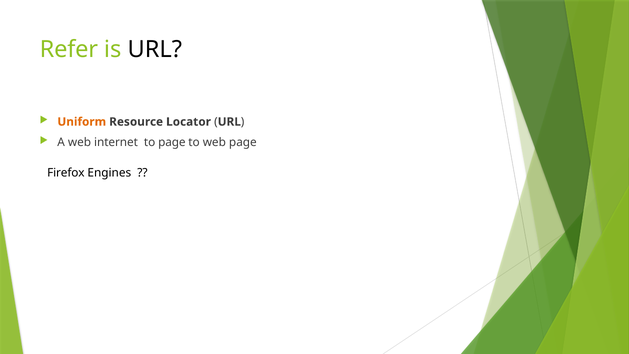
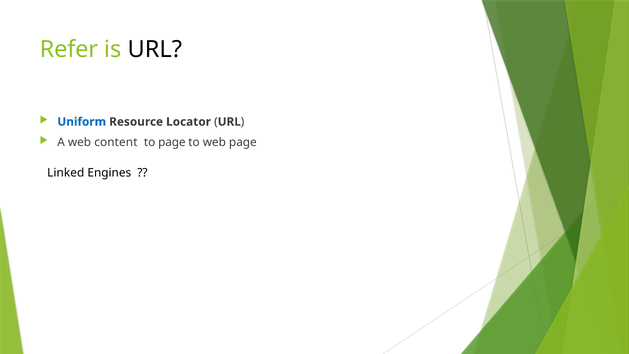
Uniform colour: orange -> blue
internet: internet -> content
Firefox: Firefox -> Linked
